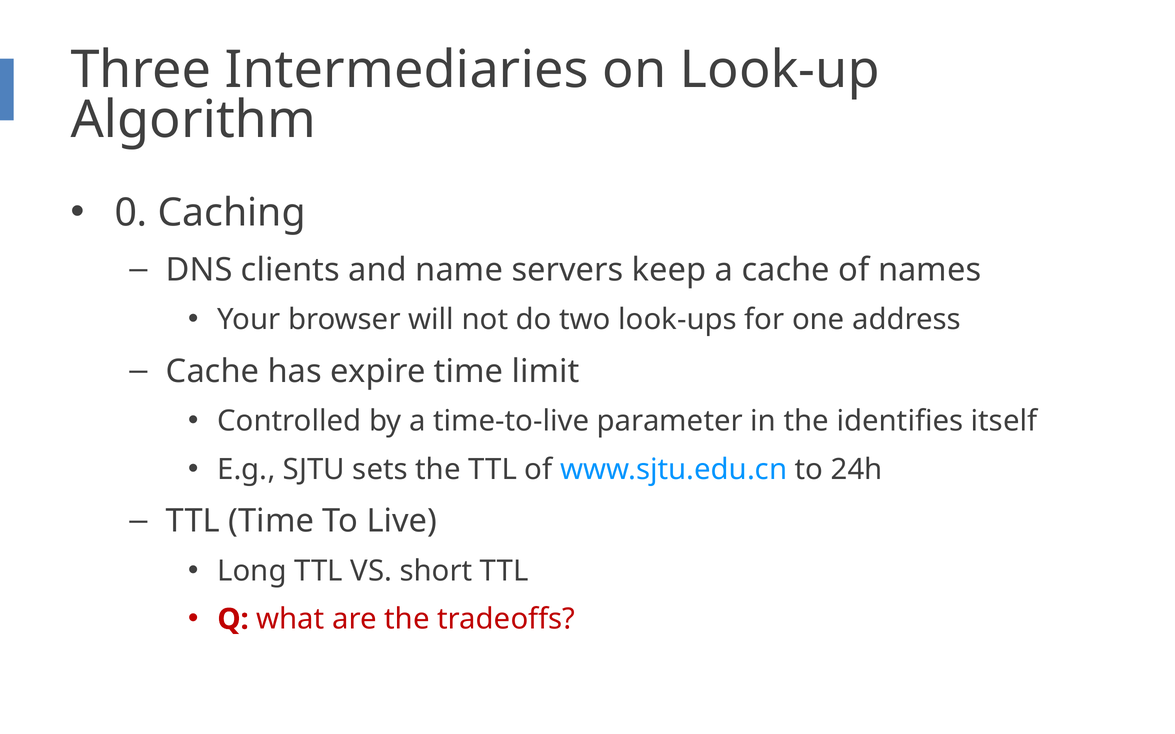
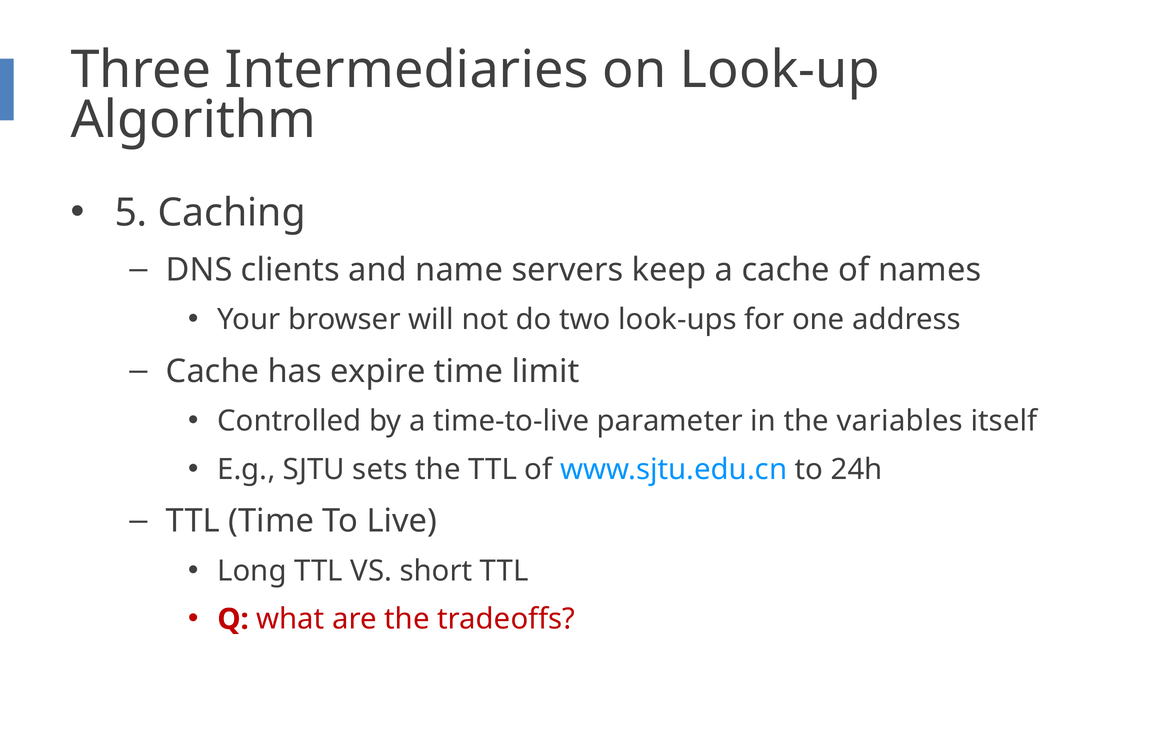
0: 0 -> 5
identifies: identifies -> variables
